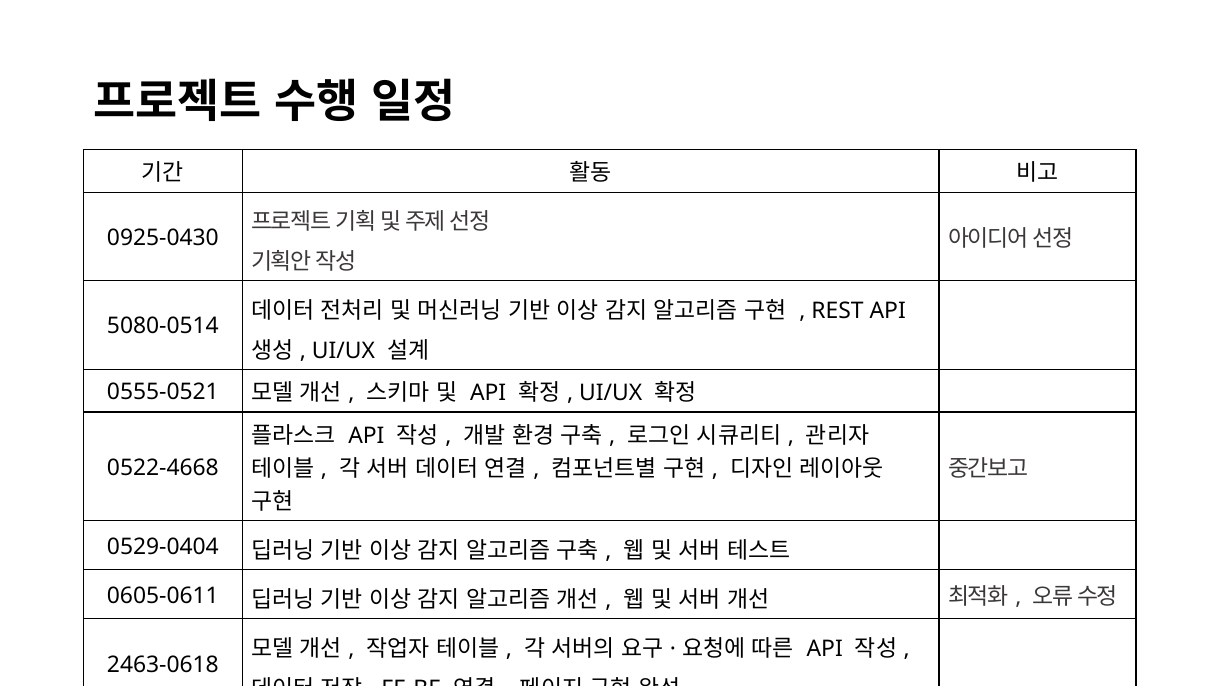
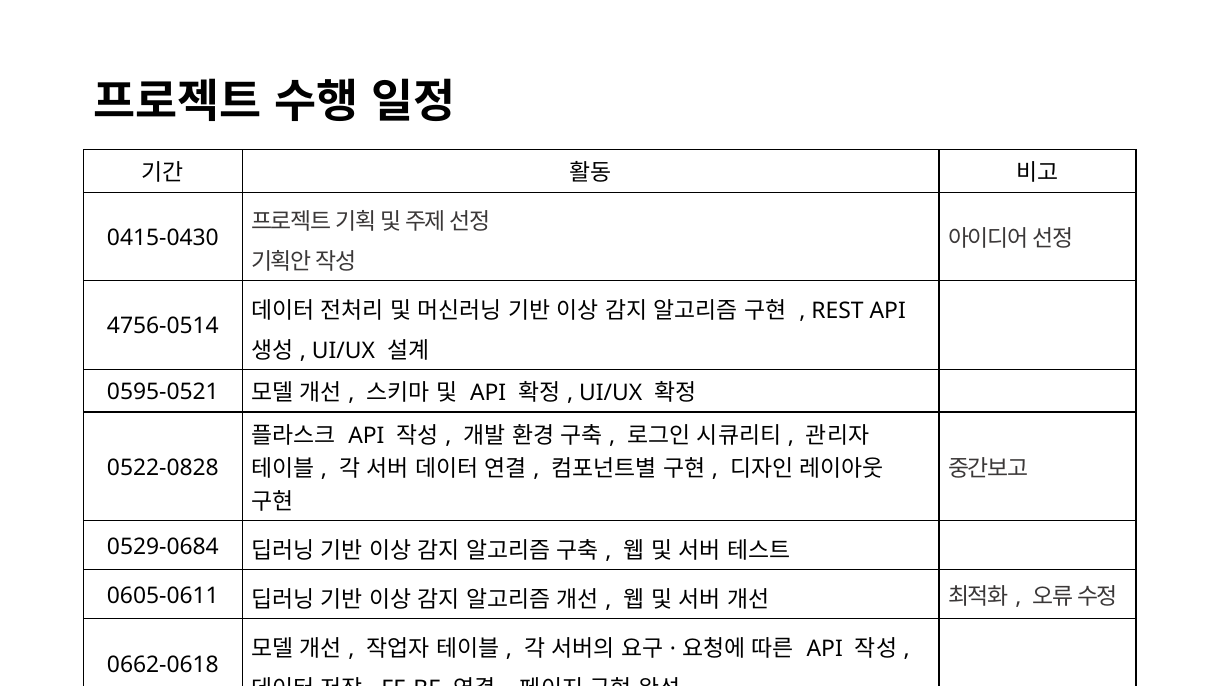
0925-0430: 0925-0430 -> 0415-0430
5080-0514: 5080-0514 -> 4756-0514
0555-0521: 0555-0521 -> 0595-0521
0522-4668: 0522-4668 -> 0522-0828
0529-0404: 0529-0404 -> 0529-0684
2463-0618: 2463-0618 -> 0662-0618
